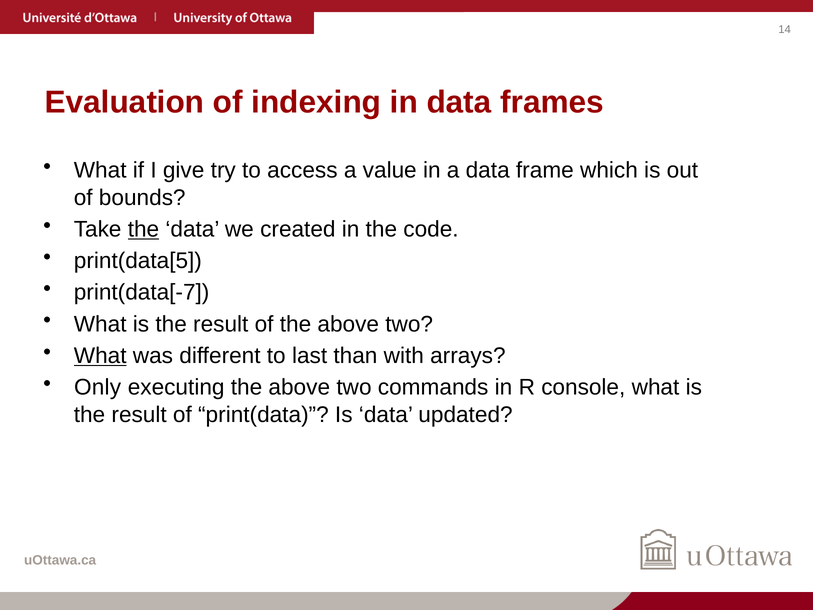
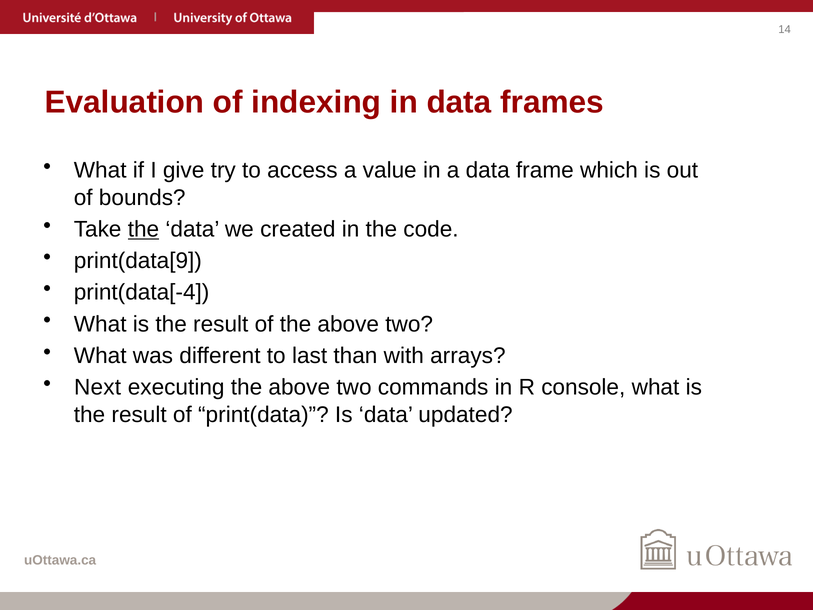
print(data[5: print(data[5 -> print(data[9
print(data[-7: print(data[-7 -> print(data[-4
What at (100, 356) underline: present -> none
Only: Only -> Next
